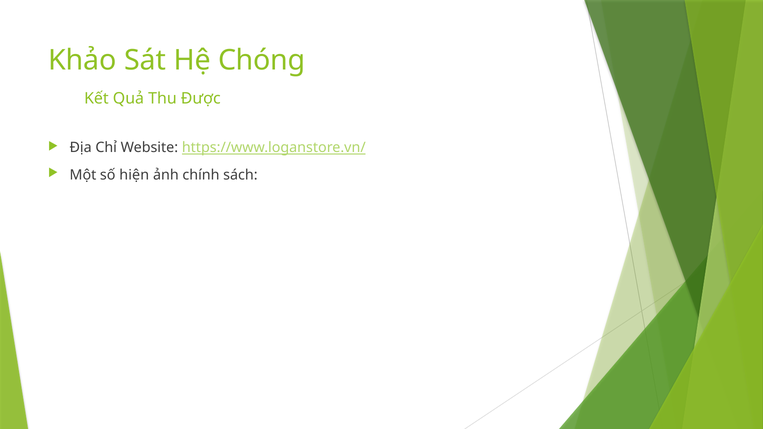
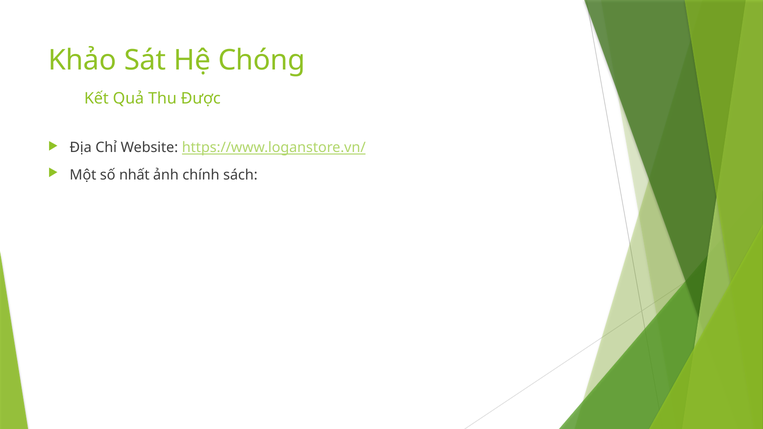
hiện: hiện -> nhất
